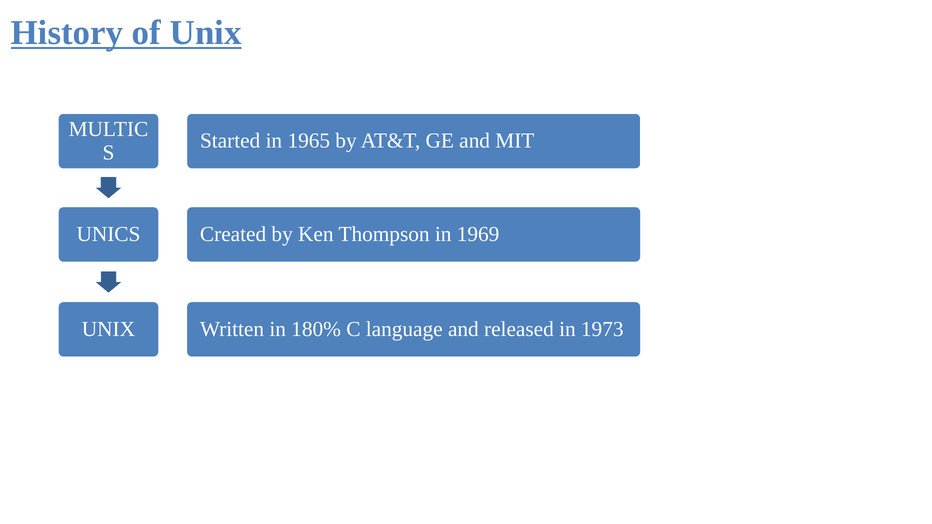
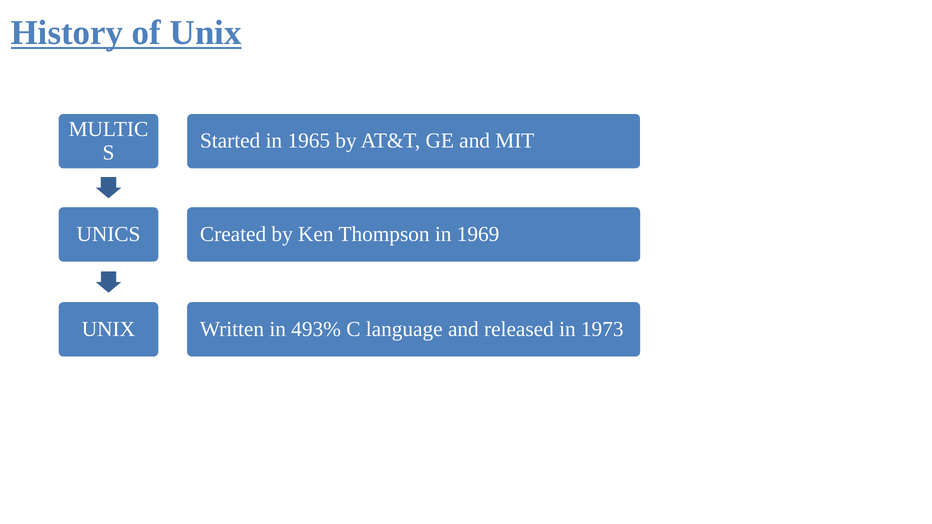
180%: 180% -> 493%
